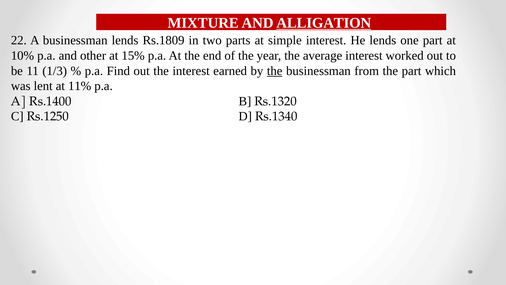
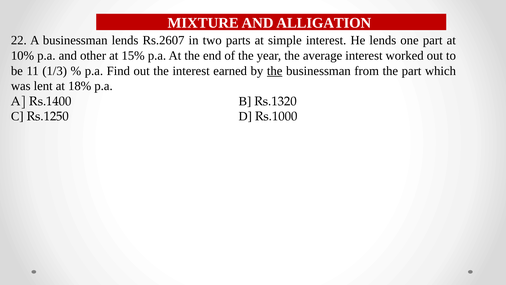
ALLIGATION underline: present -> none
Rs.1809: Rs.1809 -> Rs.2607
11%: 11% -> 18%
Rs.1340: Rs.1340 -> Rs.1000
